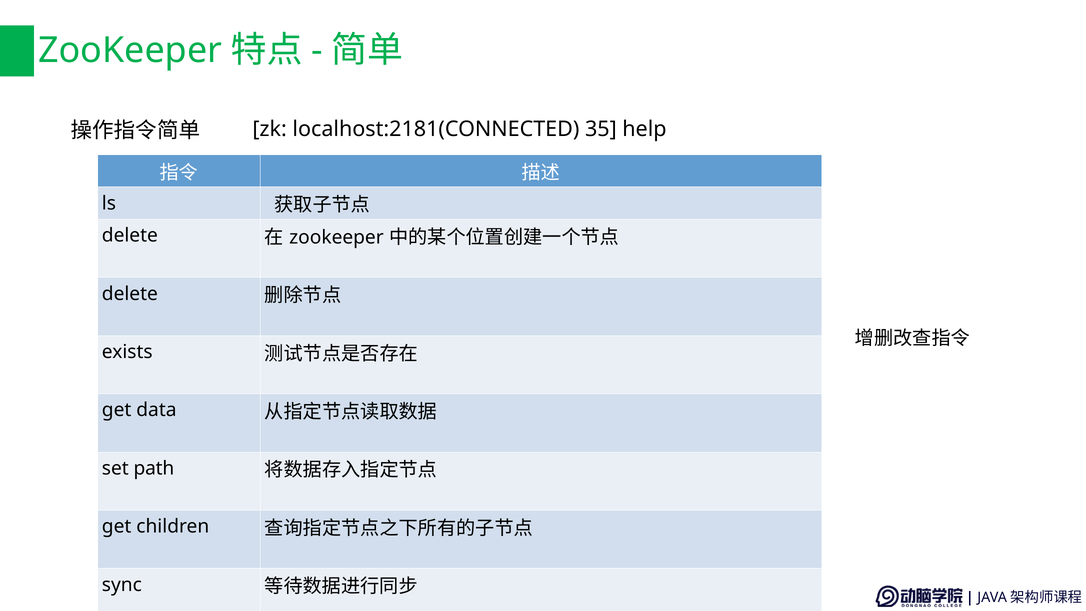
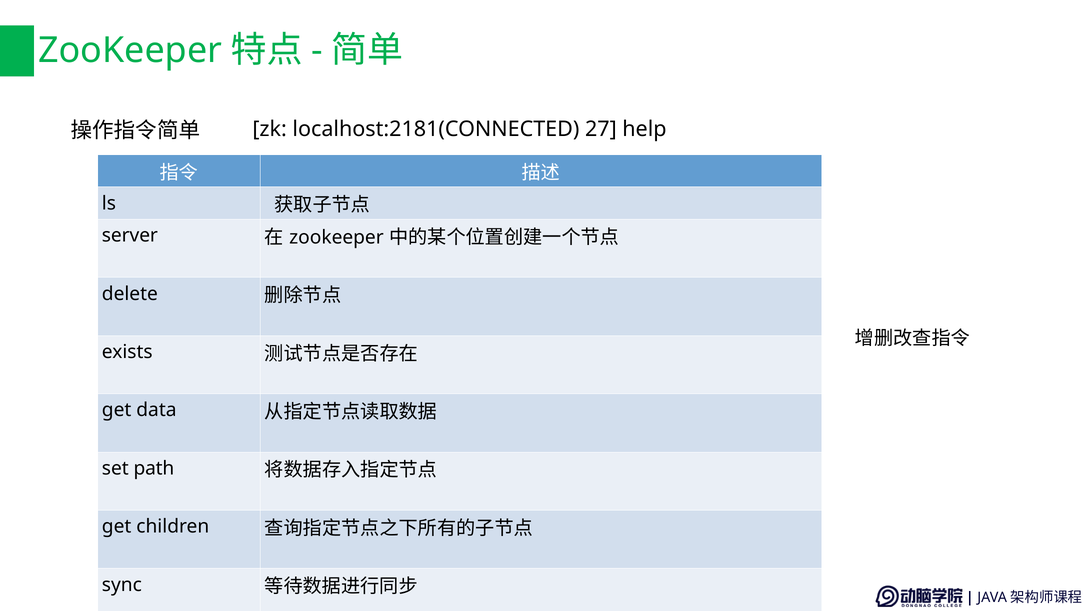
35: 35 -> 27
delete at (130, 235): delete -> server
